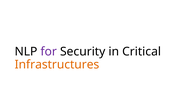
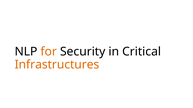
for colour: purple -> orange
